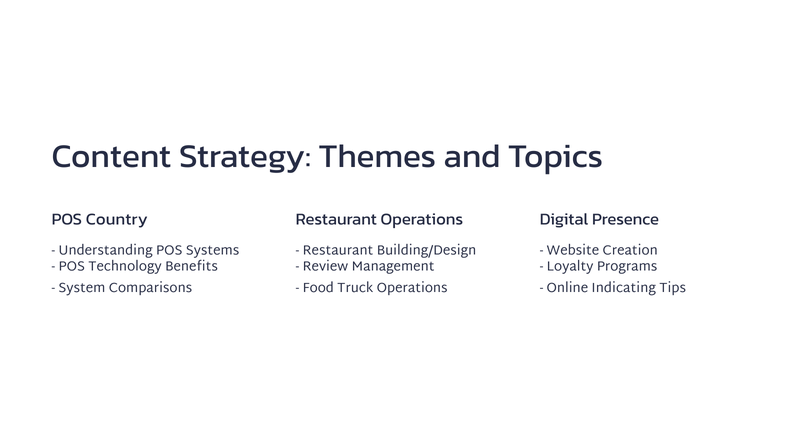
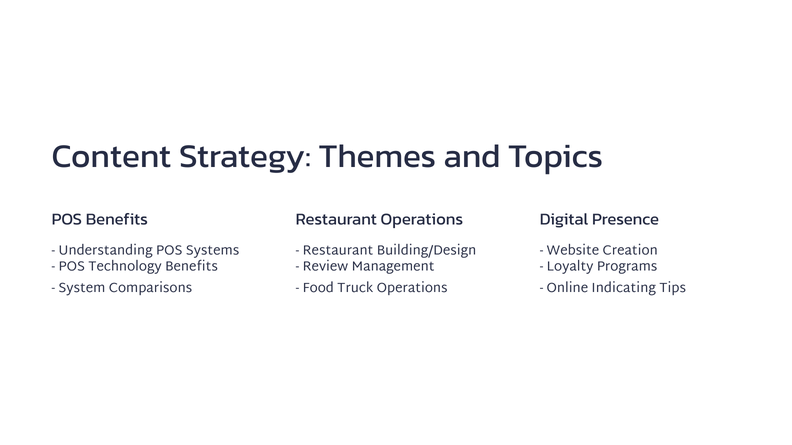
POS Country: Country -> Benefits
